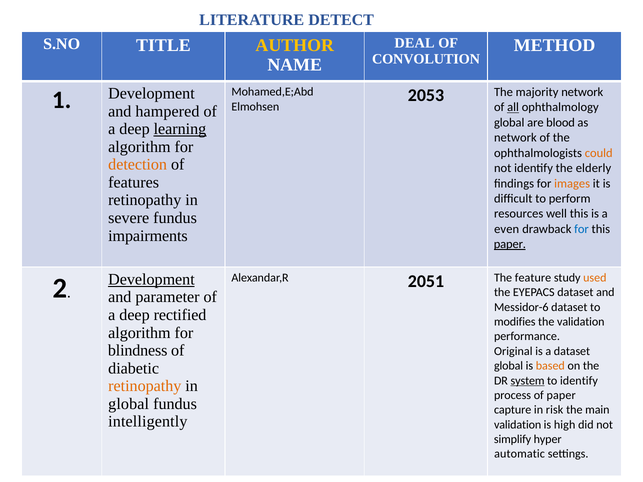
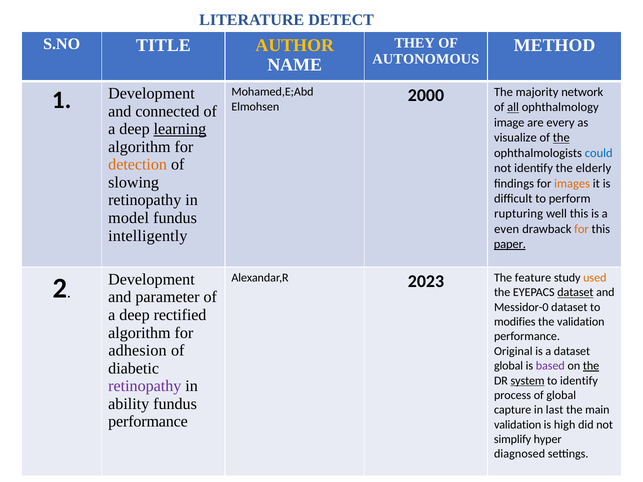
DEAL: DEAL -> THEY
CONVOLUTION: CONVOLUTION -> AUTONOMOUS
2053: 2053 -> 2000
hampered: hampered -> connected
global at (509, 123): global -> image
blood: blood -> every
network at (515, 138): network -> visualize
the at (561, 138) underline: none -> present
could colour: orange -> blue
features: features -> slowing
resources: resources -> rupturing
severe: severe -> model
for at (582, 229) colour: blue -> orange
impairments: impairments -> intelligently
Development at (151, 280) underline: present -> none
2051: 2051 -> 2023
dataset at (575, 293) underline: none -> present
Messidor-6: Messidor-6 -> Messidor-0
blindness: blindness -> adhesion
based colour: orange -> purple
the at (591, 366) underline: none -> present
retinopathy at (145, 386) colour: orange -> purple
of paper: paper -> global
global at (129, 404): global -> ability
risk: risk -> last
intelligently at (148, 422): intelligently -> performance
automatic: automatic -> diagnosed
